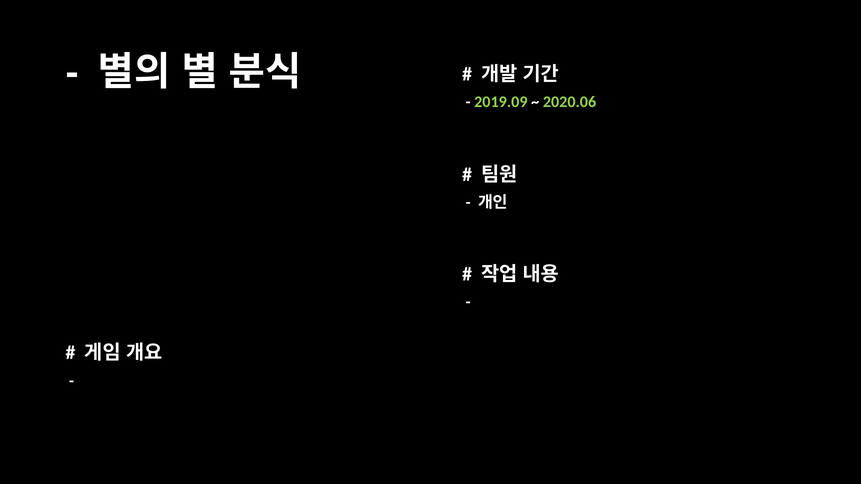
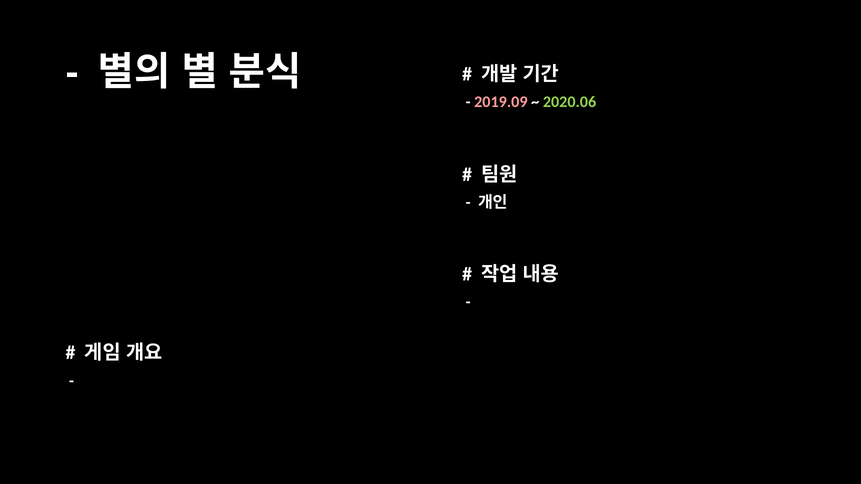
2019.09 colour: light green -> pink
